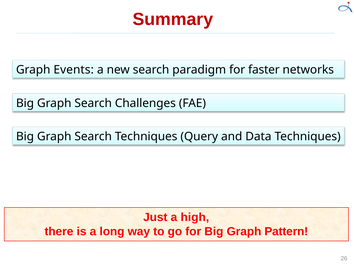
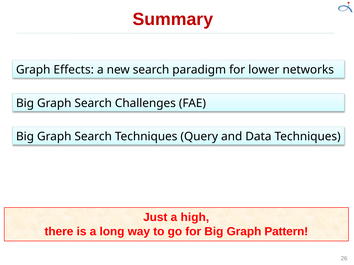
Events: Events -> Effects
faster: faster -> lower
